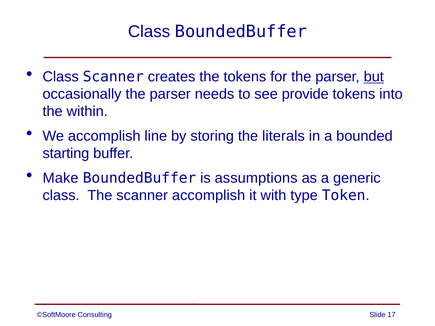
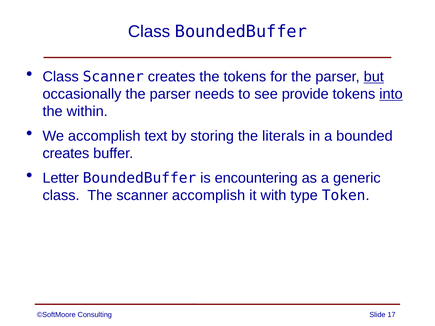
into underline: none -> present
line: line -> text
starting at (66, 154): starting -> creates
Make: Make -> Letter
assumptions: assumptions -> encountering
